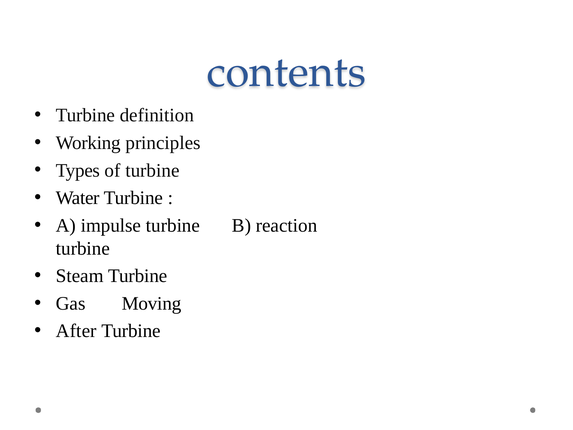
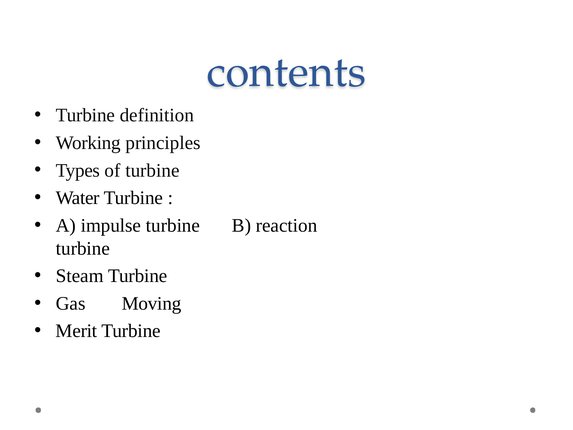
After: After -> Merit
